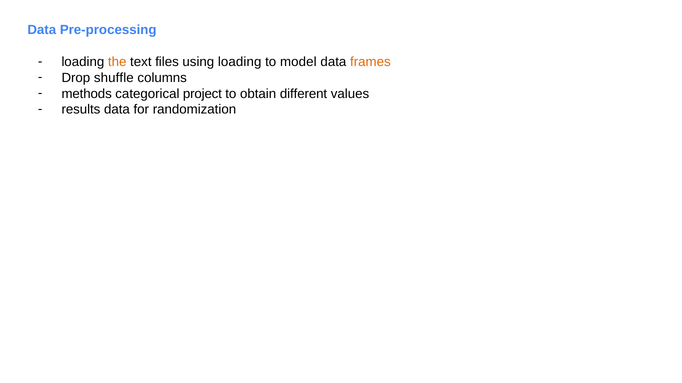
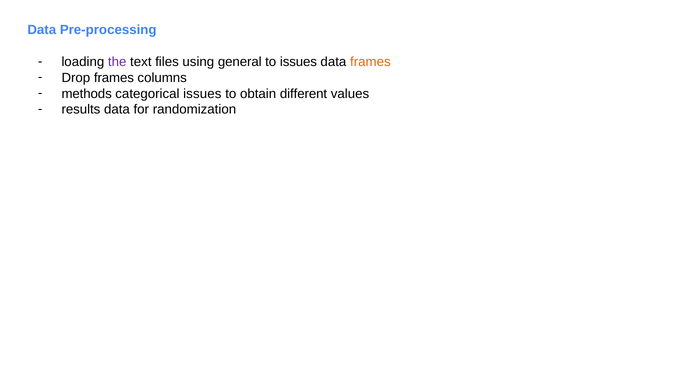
the colour: orange -> purple
using loading: loading -> general
to model: model -> issues
Drop shuffle: shuffle -> frames
categorical project: project -> issues
